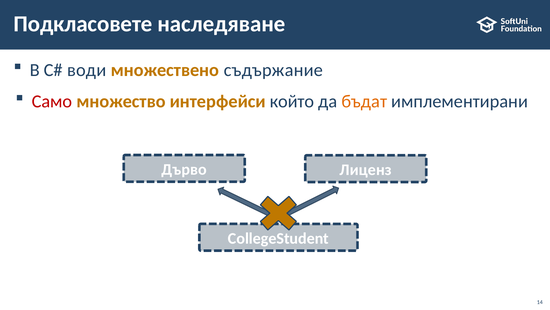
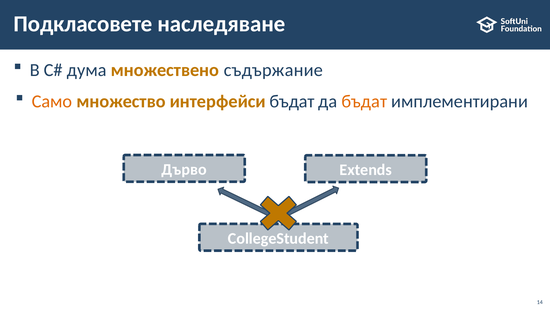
води: води -> дума
Само colour: red -> orange
интерфейси който: който -> бъдат
Лиценз: Лиценз -> Extends
